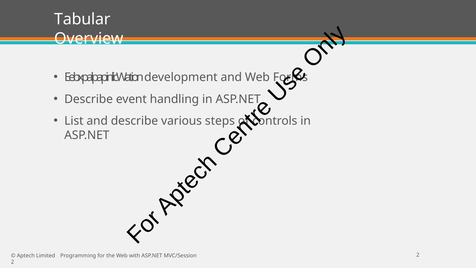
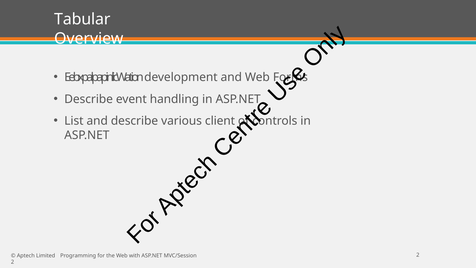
steps: steps -> client
